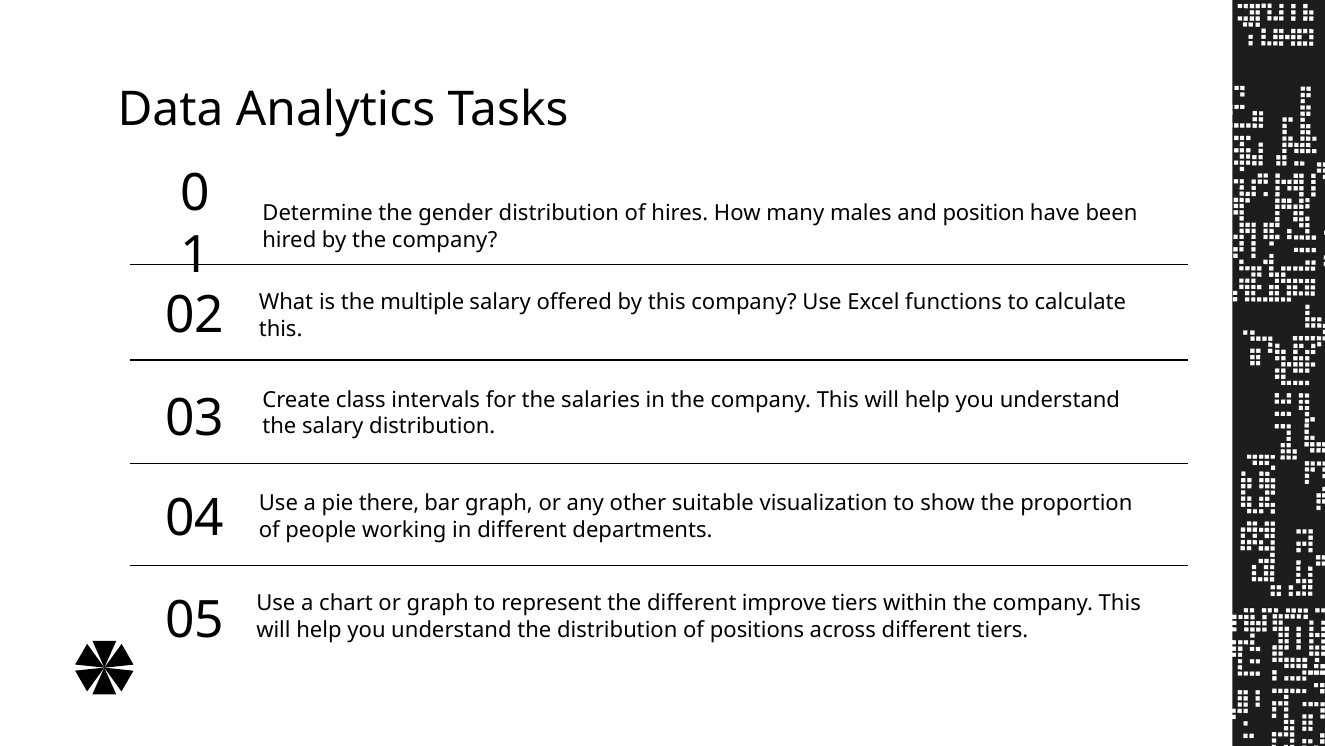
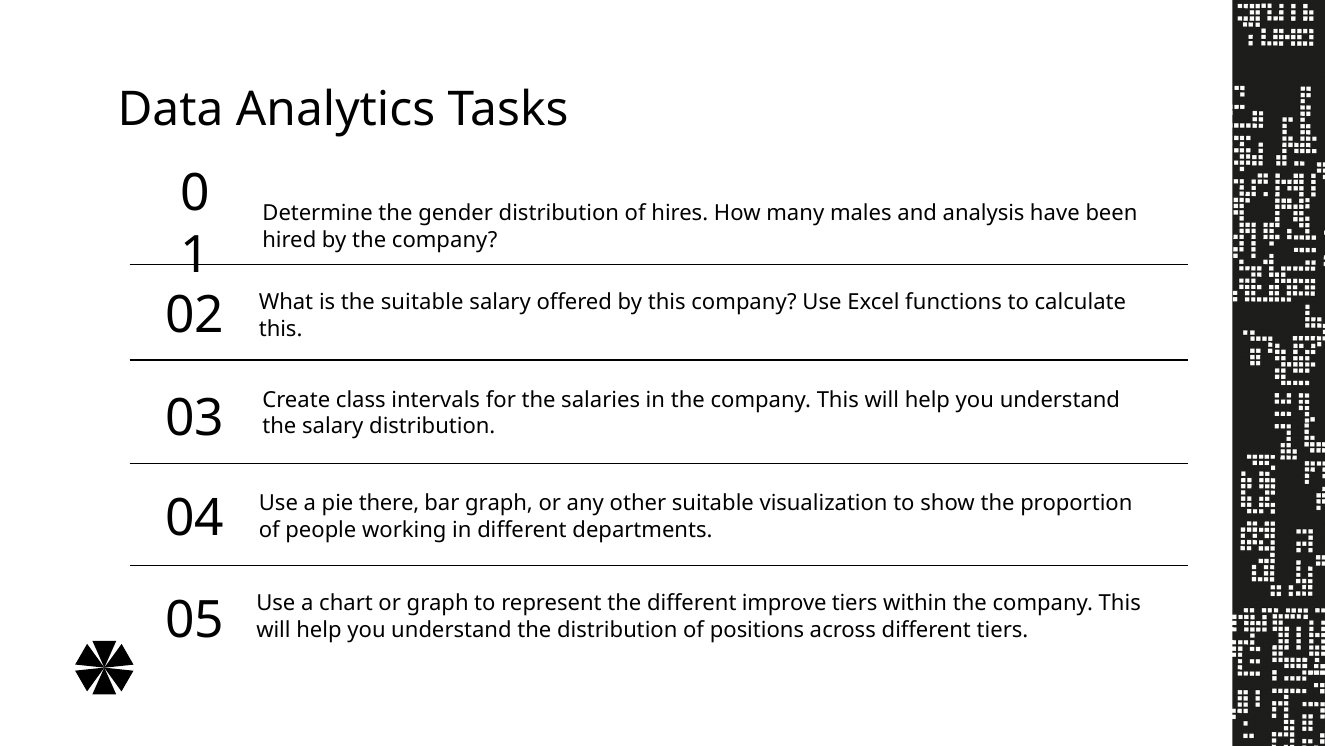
position: position -> analysis
the multiple: multiple -> suitable
